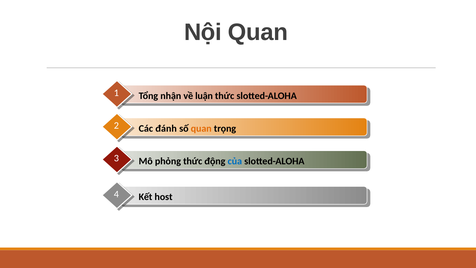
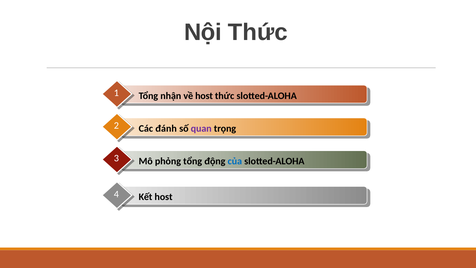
Nội Quan: Quan -> Thức
về luận: luận -> host
quan at (201, 128) colour: orange -> purple
phỏng thức: thức -> tổng
